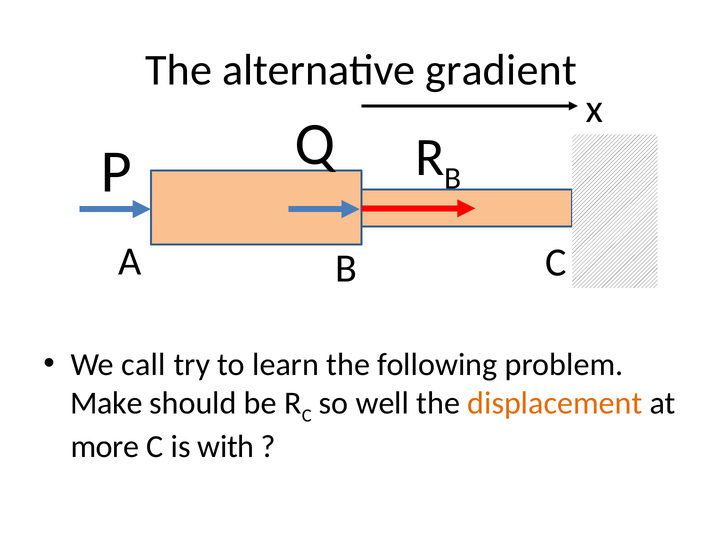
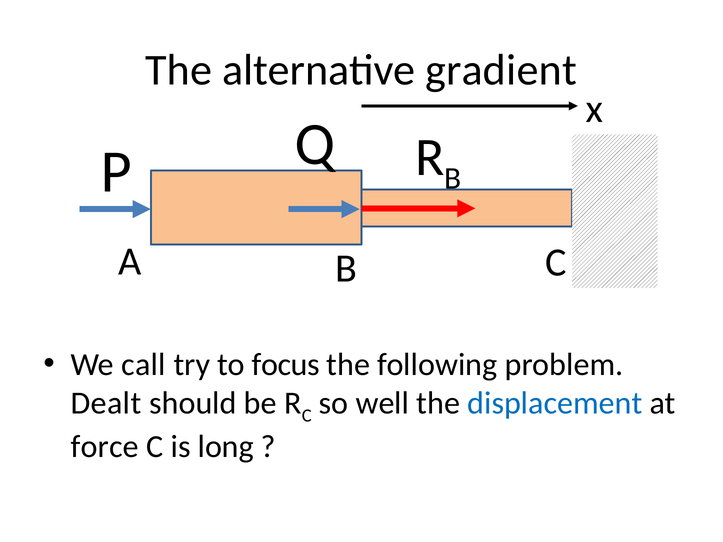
learn: learn -> focus
Make: Make -> Dealt
displacement colour: orange -> blue
more: more -> force
with: with -> long
